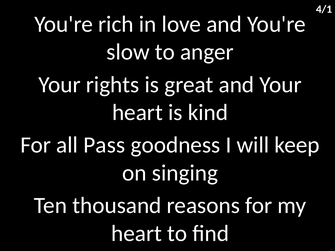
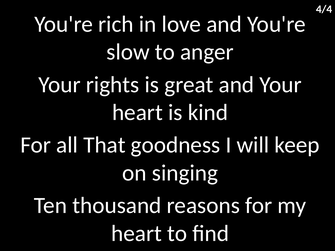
4/1: 4/1 -> 4/4
Pass: Pass -> That
